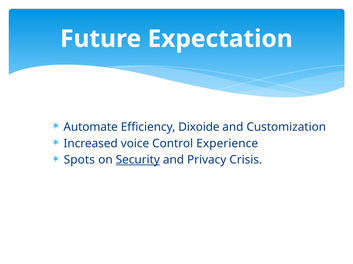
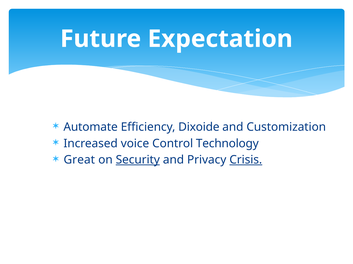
Experience: Experience -> Technology
Spots: Spots -> Great
Crisis underline: none -> present
